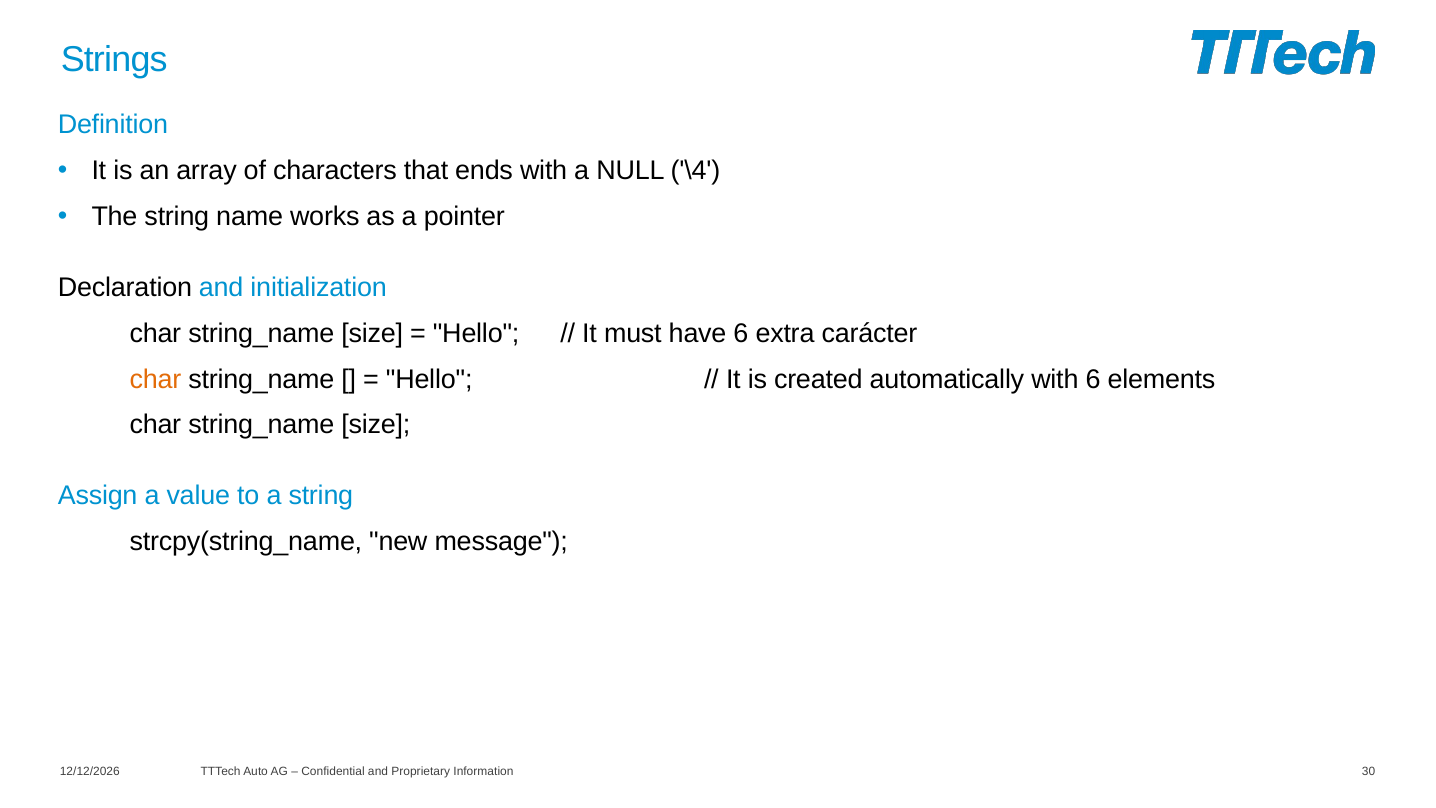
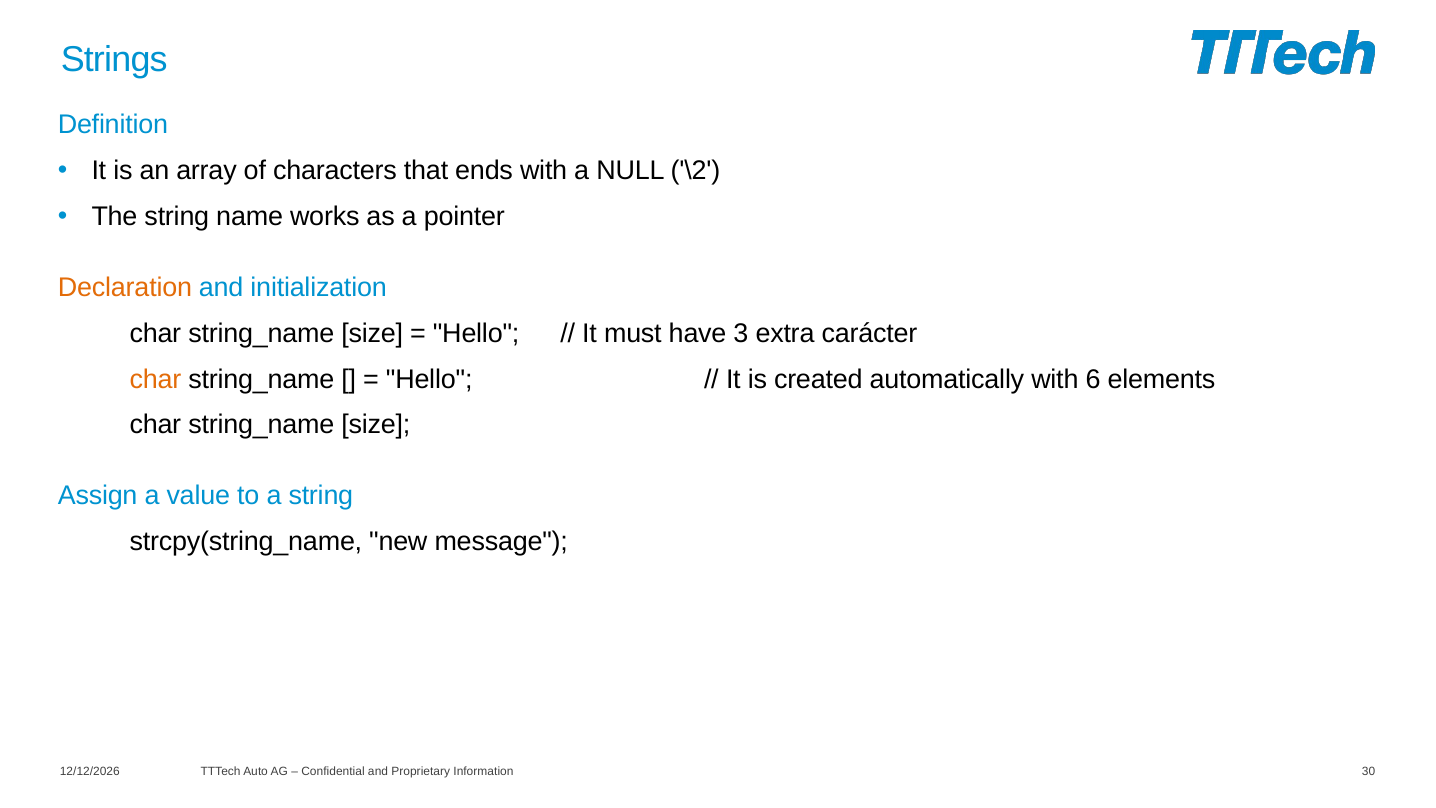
\4: \4 -> \2
Declaration colour: black -> orange
have 6: 6 -> 3
